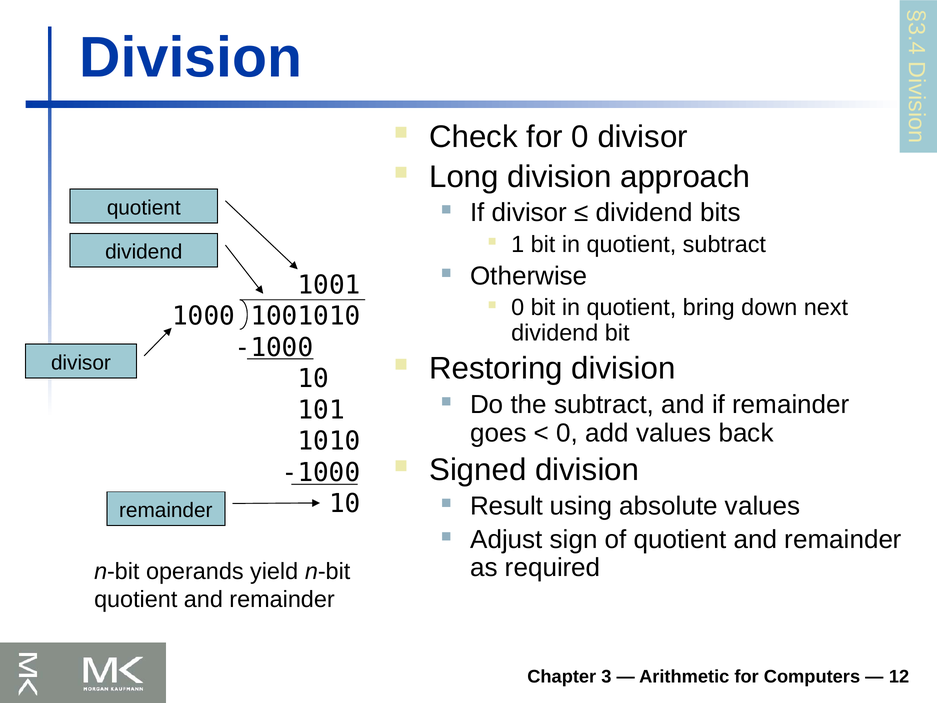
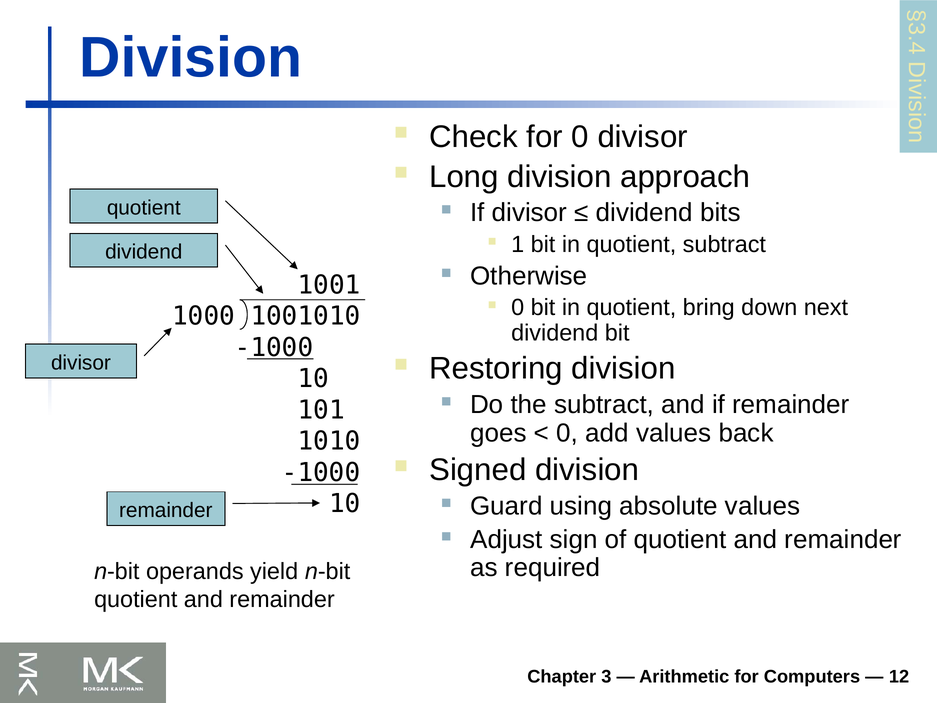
Result: Result -> Guard
